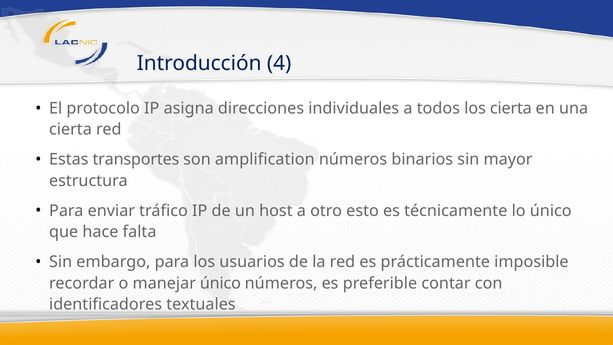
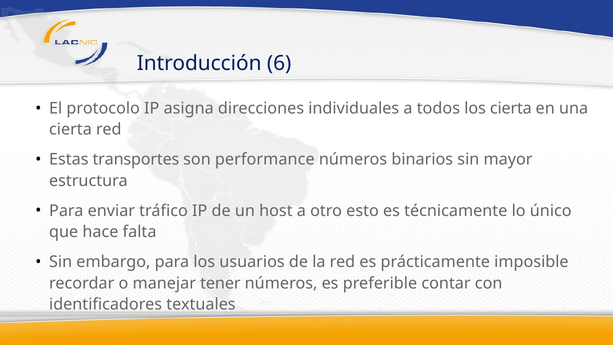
4: 4 -> 6
amplification: amplification -> performance
manejar único: único -> tener
